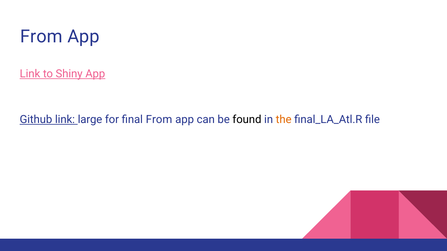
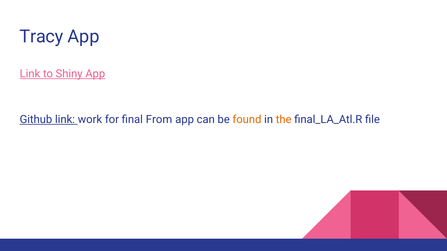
From at (41, 37): From -> Tracy
large: large -> work
found colour: black -> orange
